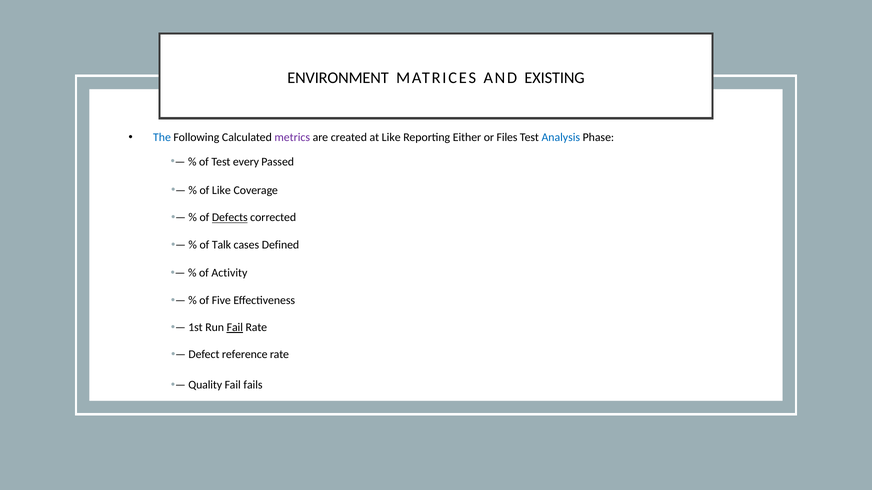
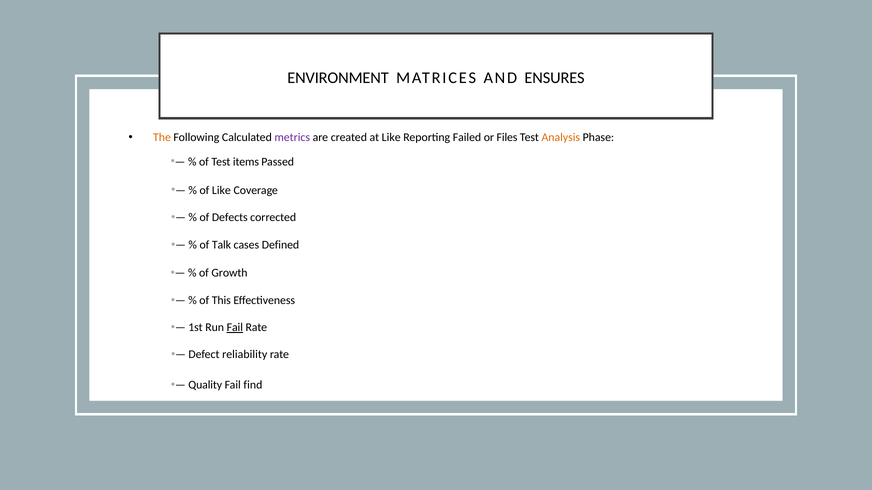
EXISTING: EXISTING -> ENSURES
The colour: blue -> orange
Either: Either -> Failed
Analysis colour: blue -> orange
every: every -> items
Defects underline: present -> none
Activity: Activity -> Growth
Five: Five -> This
reference: reference -> reliability
fails: fails -> find
